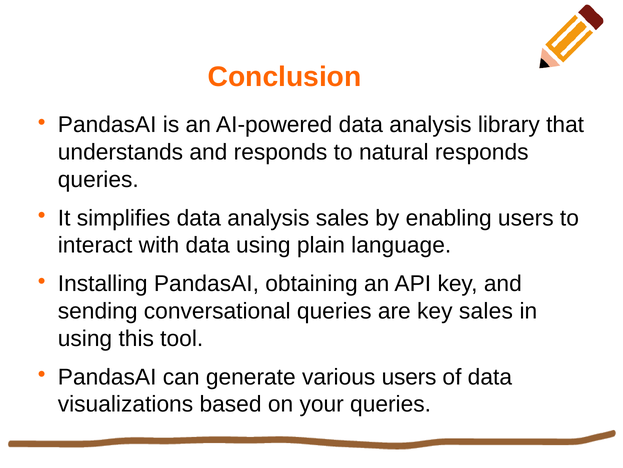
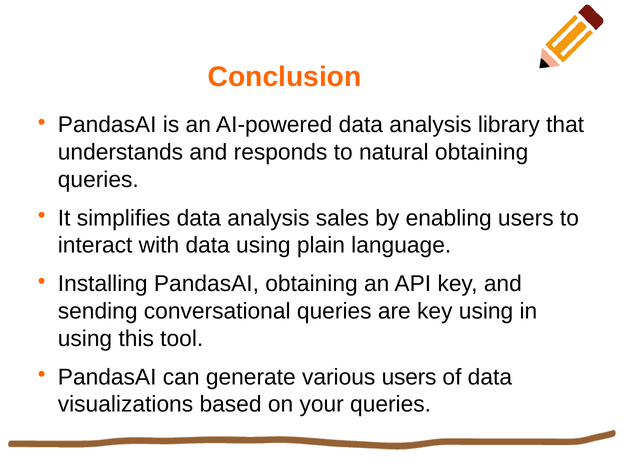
natural responds: responds -> obtaining
key sales: sales -> using
